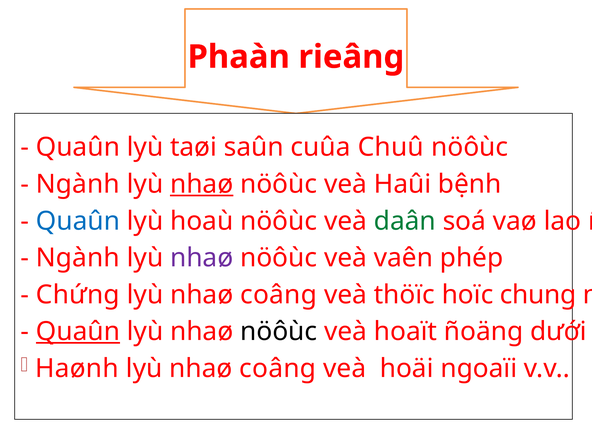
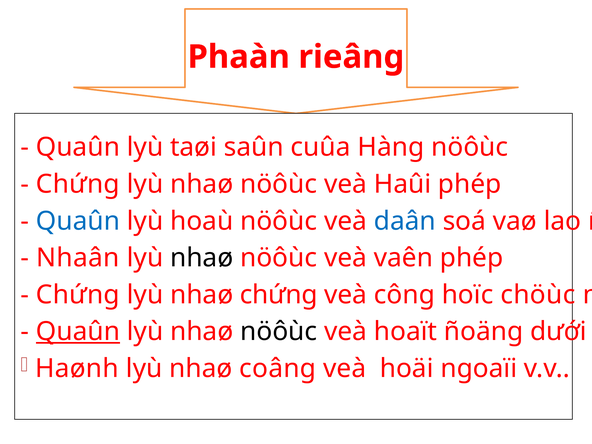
Chuû: Chuû -> Hàng
Ngành at (78, 184): Ngành -> Chứng
nhaø at (202, 184) underline: present -> none
Haûi bệnh: bệnh -> phép
daân colour: green -> blue
Ngành at (78, 258): Ngành -> Nhaân
nhaø at (202, 258) colour: purple -> black
coâng at (279, 295): coâng -> chứng
thöïc: thöïc -> công
chung: chung -> chöùc
